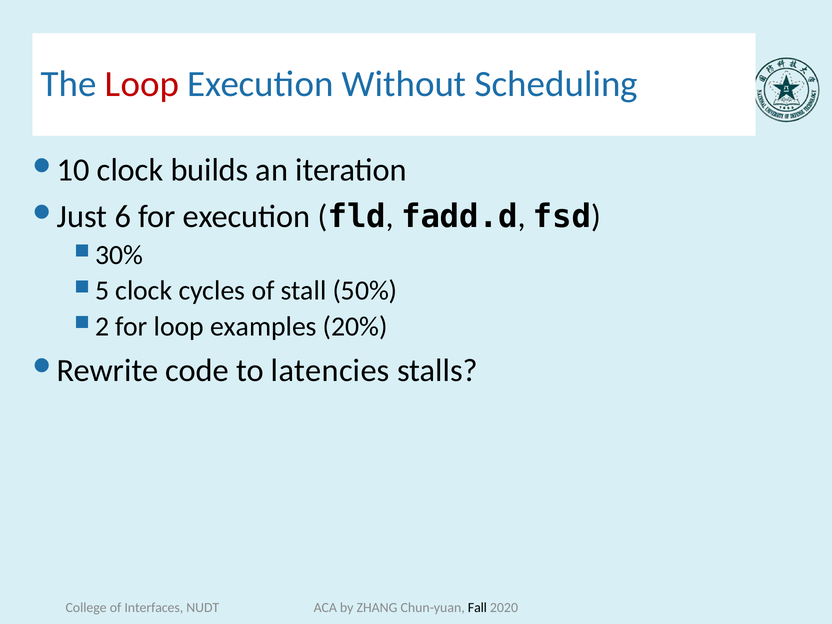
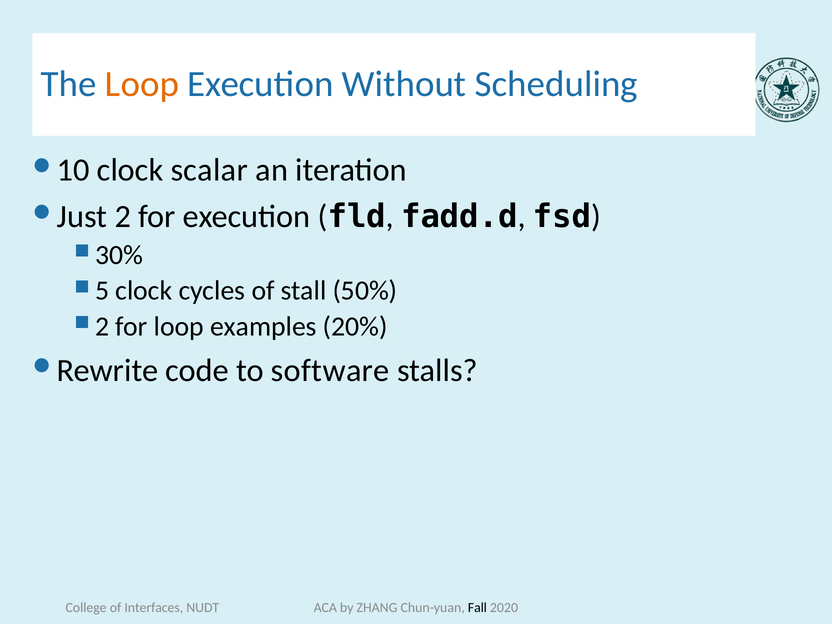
Loop at (142, 84) colour: red -> orange
builds: builds -> scalar
6: 6 -> 2
latencies: latencies -> software
